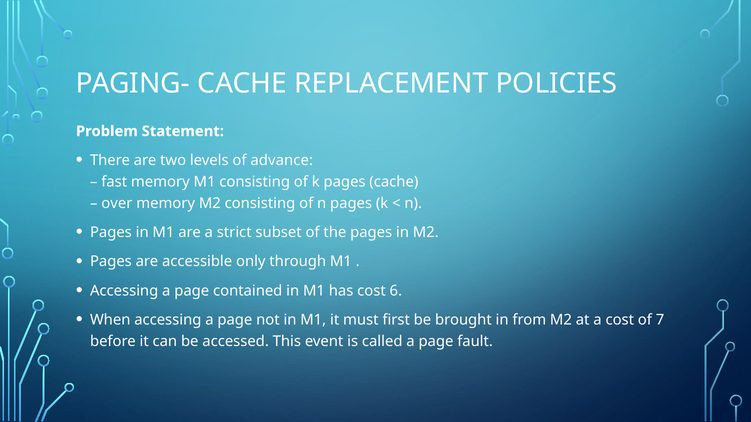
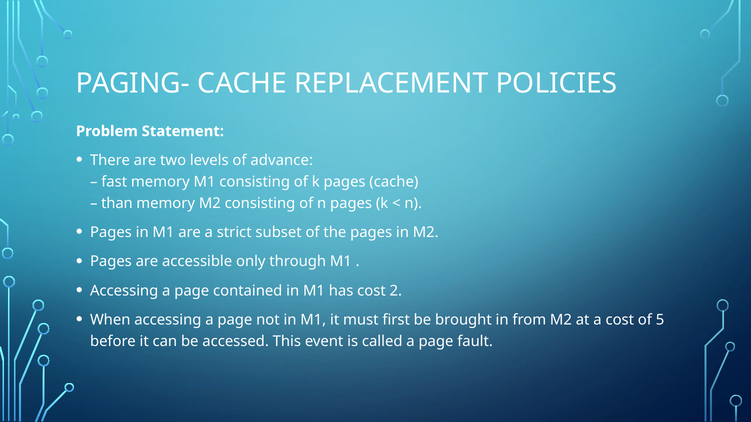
over: over -> than
6: 6 -> 2
7: 7 -> 5
